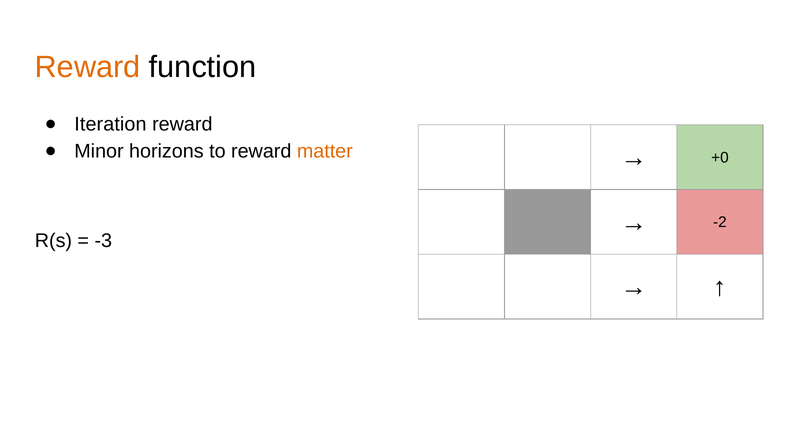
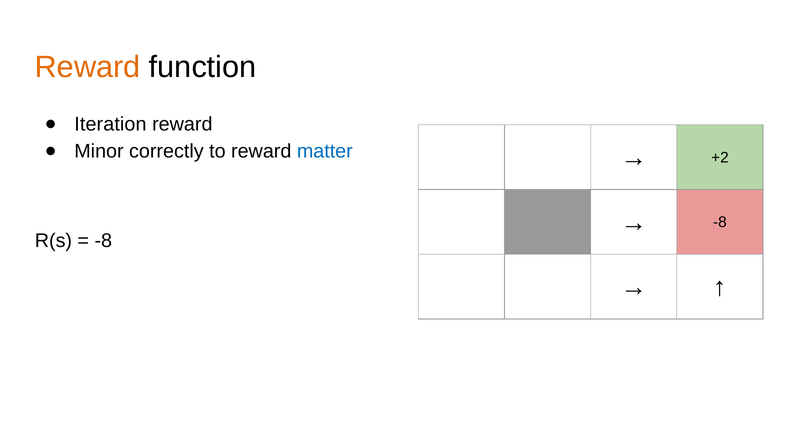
horizons: horizons -> correctly
matter colour: orange -> blue
+0: +0 -> +2
-2 at (720, 222): -2 -> -8
-3 at (103, 241): -3 -> -8
